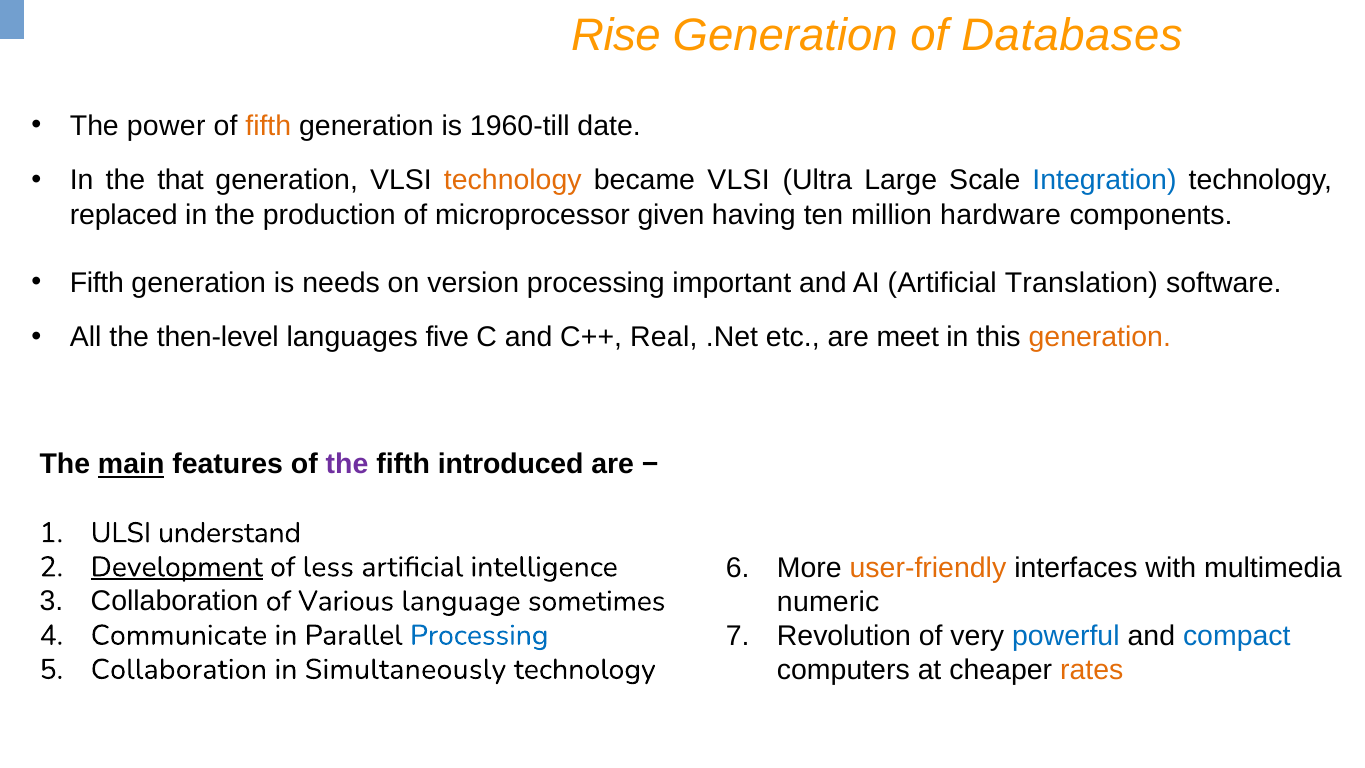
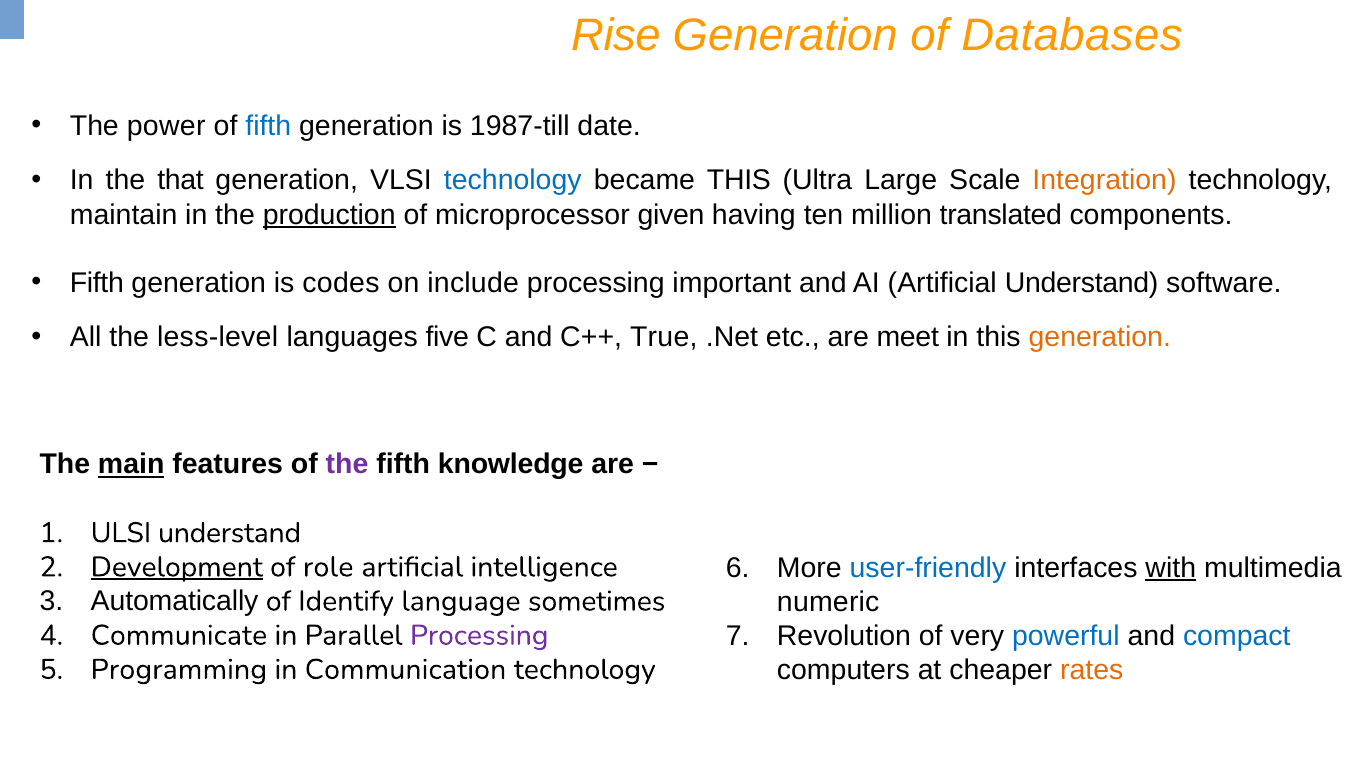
fifth at (268, 126) colour: orange -> blue
1960-till: 1960-till -> 1987-till
technology at (513, 180) colour: orange -> blue
became VLSI: VLSI -> THIS
Integration colour: blue -> orange
replaced: replaced -> maintain
production underline: none -> present
hardware: hardware -> translated
needs: needs -> codes
version: version -> include
Artificial Translation: Translation -> Understand
then-level: then-level -> less-level
Real: Real -> True
introduced: introduced -> knowledge
user-friendly colour: orange -> blue
with underline: none -> present
less: less -> role
Collaboration at (175, 601): Collaboration -> Automatically
Various: Various -> Identify
Processing at (479, 635) colour: blue -> purple
Collaboration at (179, 669): Collaboration -> Programming
Simultaneously: Simultaneously -> Communication
